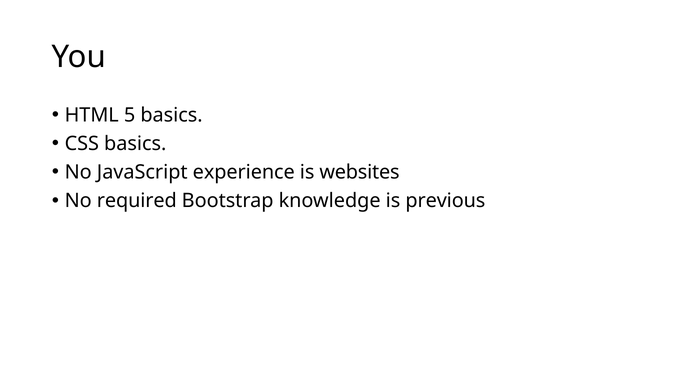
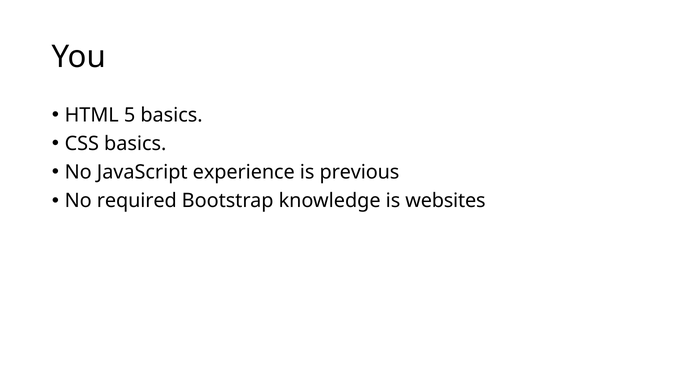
websites: websites -> previous
previous: previous -> websites
